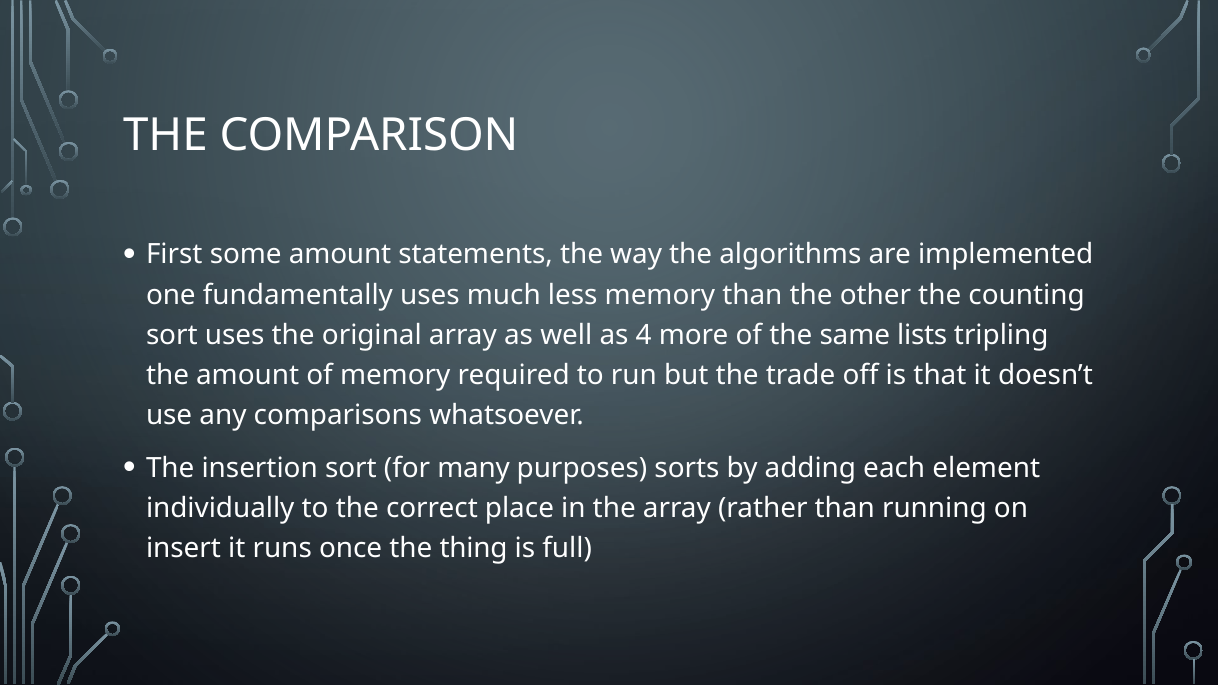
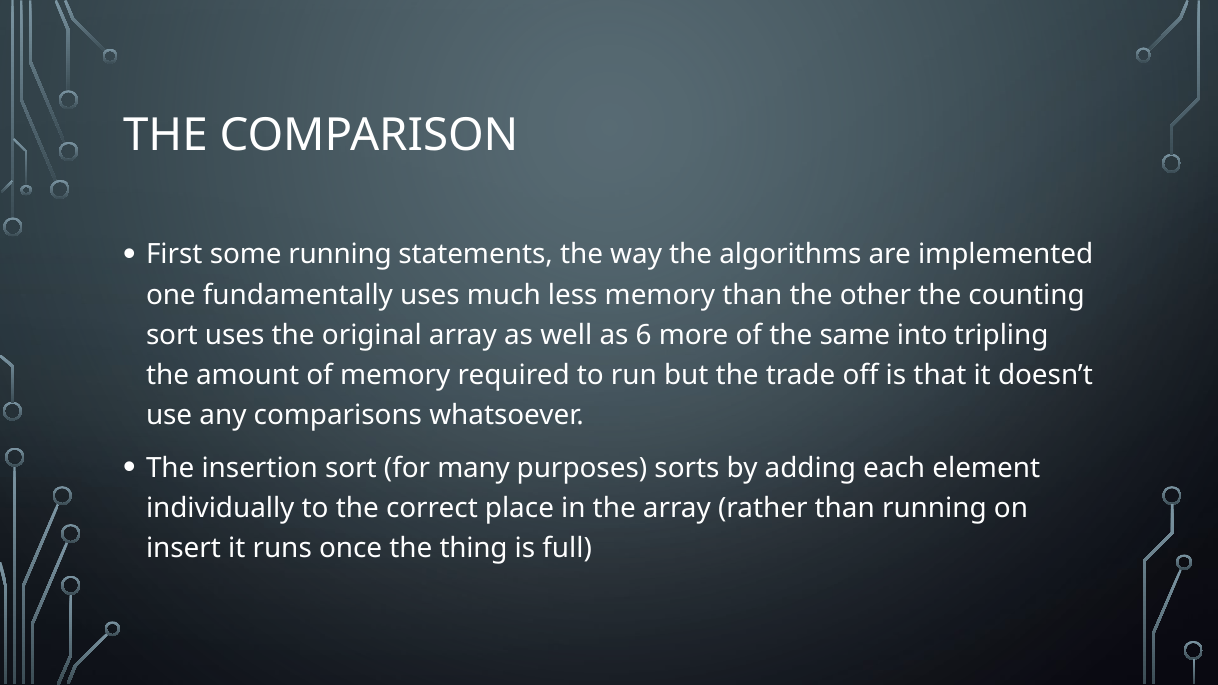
some amount: amount -> running
4: 4 -> 6
lists: lists -> into
